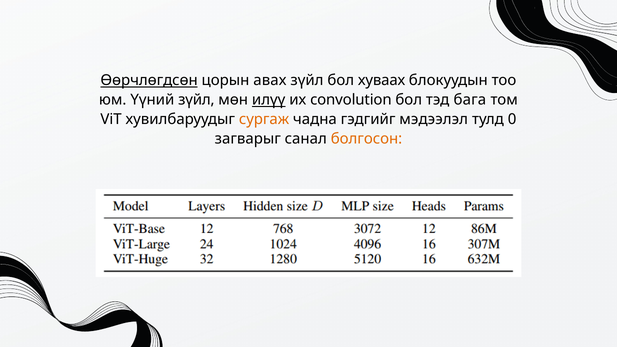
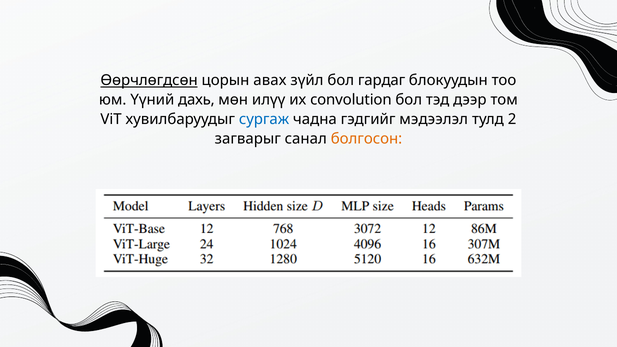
хуваах: хуваах -> гардаг
Үүний зүйл: зүйл -> дахь
илүү underline: present -> none
бага: бага -> дээр
сургаж colour: orange -> blue
0: 0 -> 2
